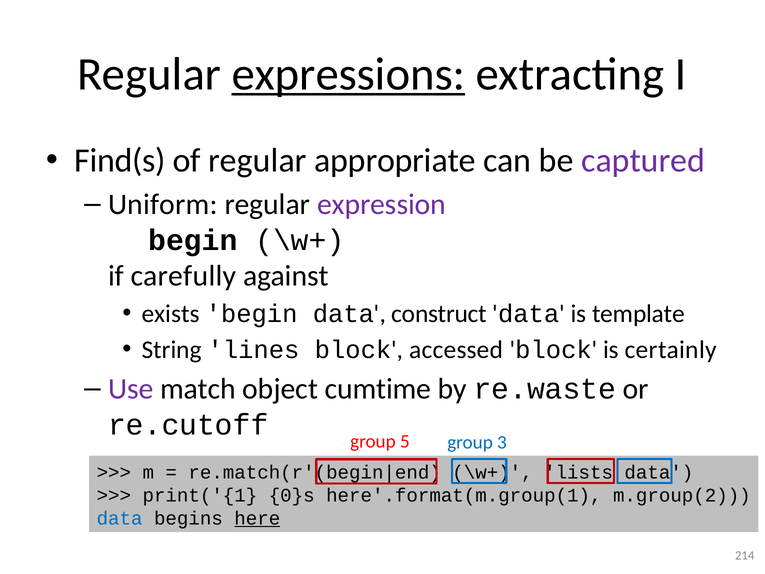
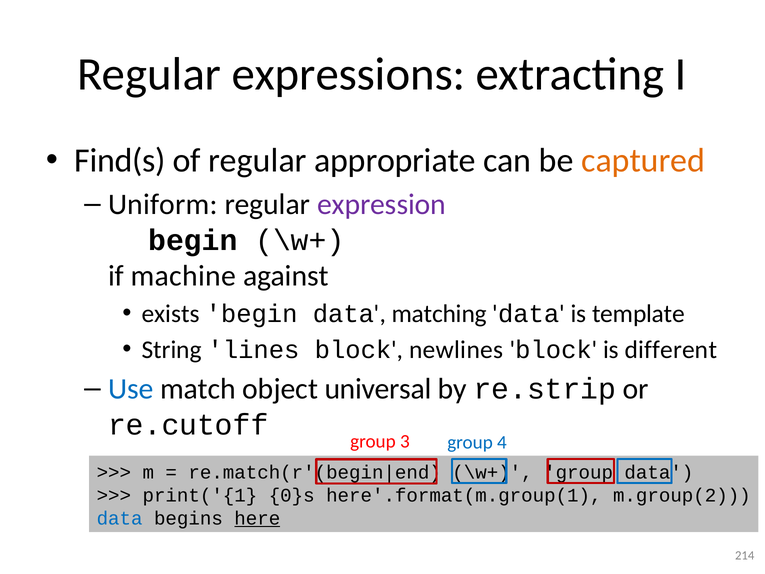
expressions underline: present -> none
captured colour: purple -> orange
carefully: carefully -> machine
construct: construct -> matching
accessed: accessed -> newlines
certainly: certainly -> different
Use colour: purple -> blue
cumtime: cumtime -> universal
re.waste: re.waste -> re.strip
5: 5 -> 3
3: 3 -> 4
\w+ lists: lists -> group
